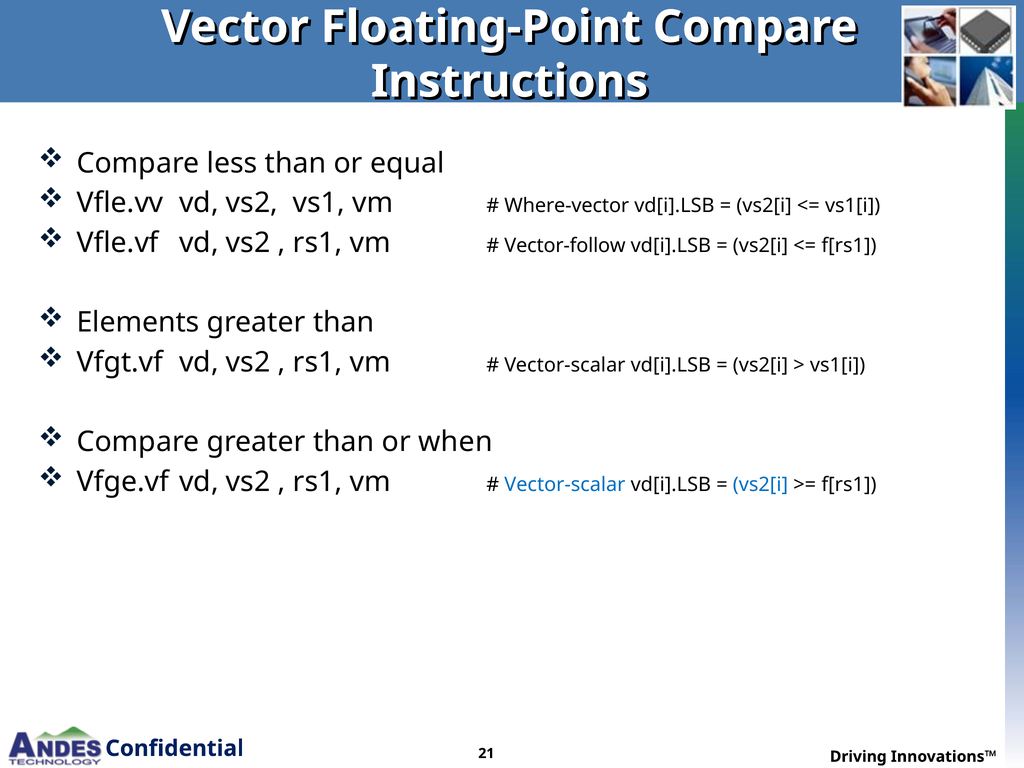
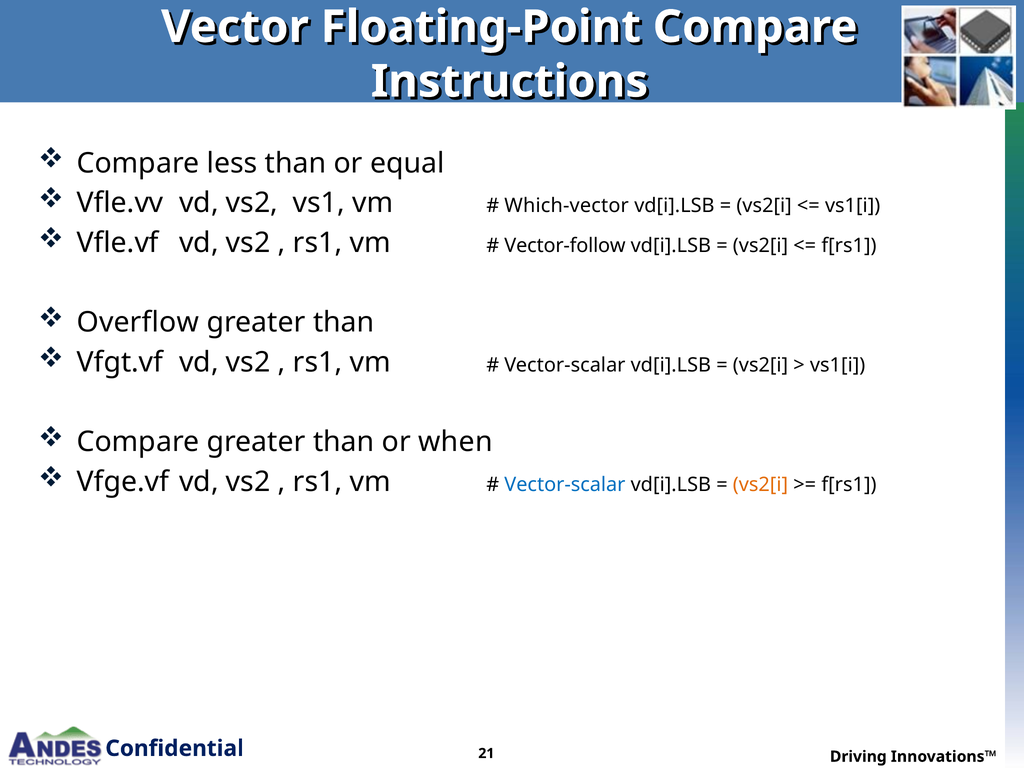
Where-vector: Where-vector -> Which-vector
Elements: Elements -> Overflow
vs2[i at (760, 485) colour: blue -> orange
